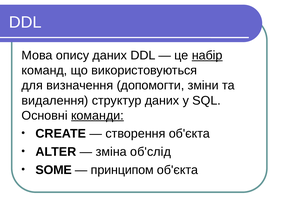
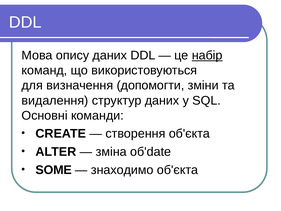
команди underline: present -> none
об'слід: об'слід -> об'date
принципом: принципом -> знаходимо
